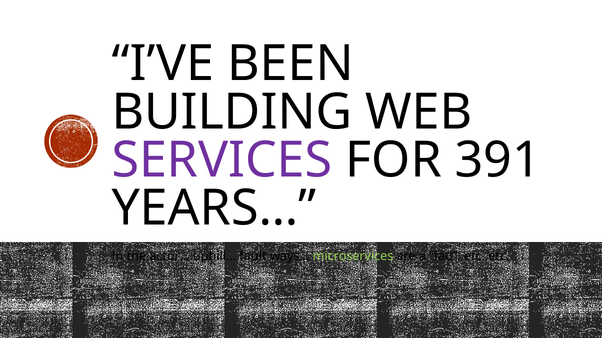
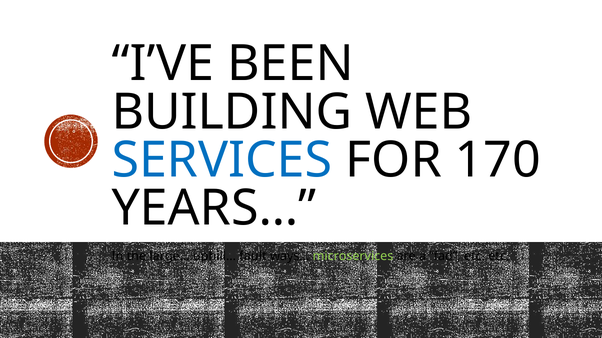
SERVICES colour: purple -> blue
391: 391 -> 170
actor…: actor… -> large…
